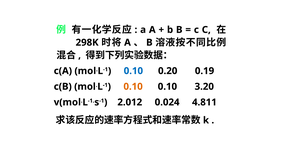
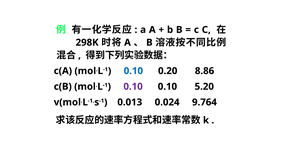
0.19: 0.19 -> 8.86
0.10 at (133, 87) colour: orange -> purple
3.20: 3.20 -> 5.20
2.012: 2.012 -> 0.013
4.811: 4.811 -> 9.764
